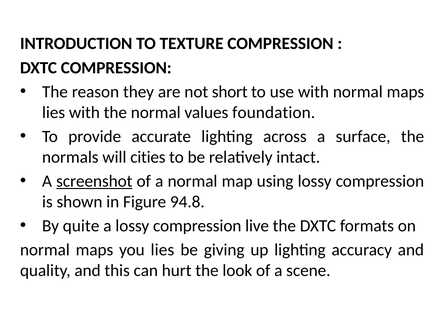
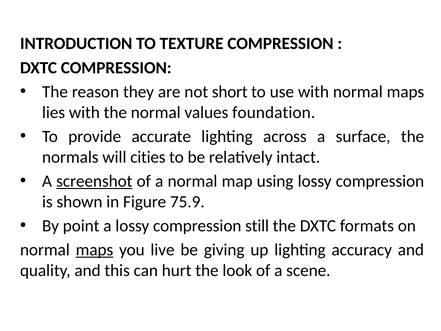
94.8: 94.8 -> 75.9
quite: quite -> point
live: live -> still
maps at (94, 250) underline: none -> present
you lies: lies -> live
